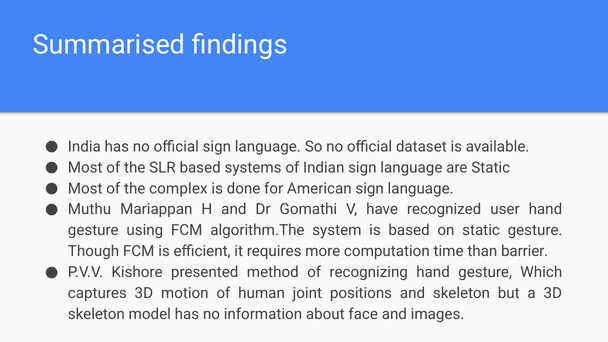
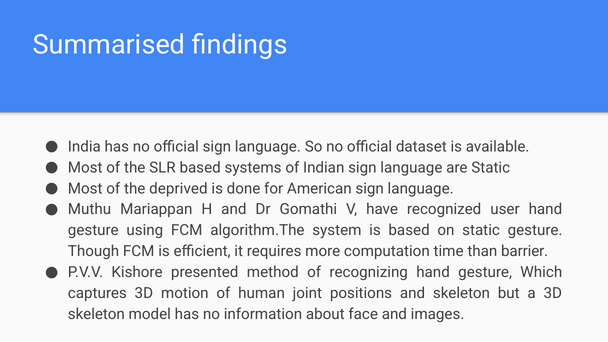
complex: complex -> deprived
